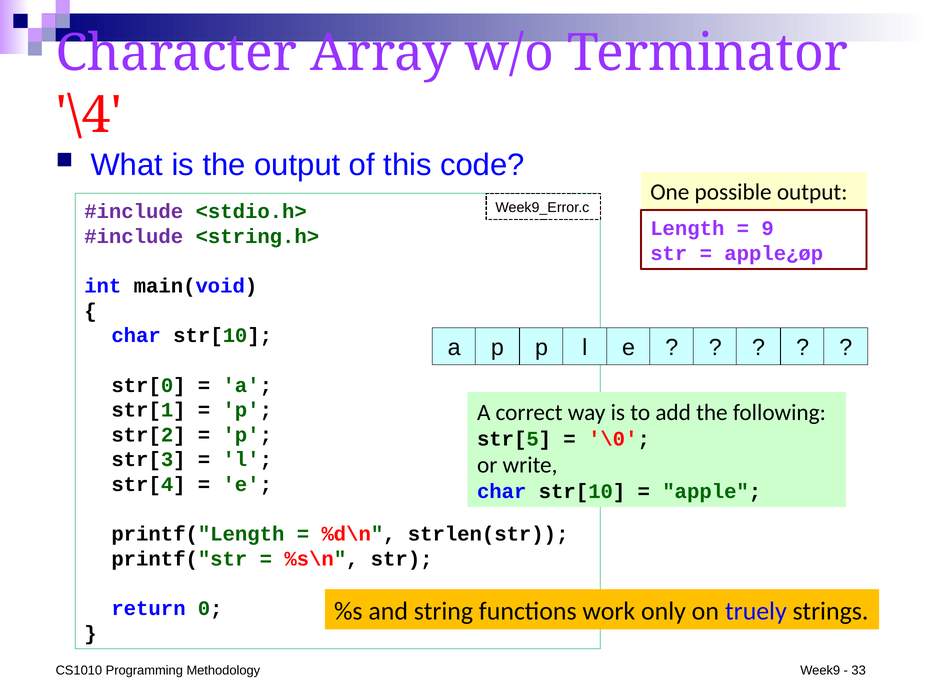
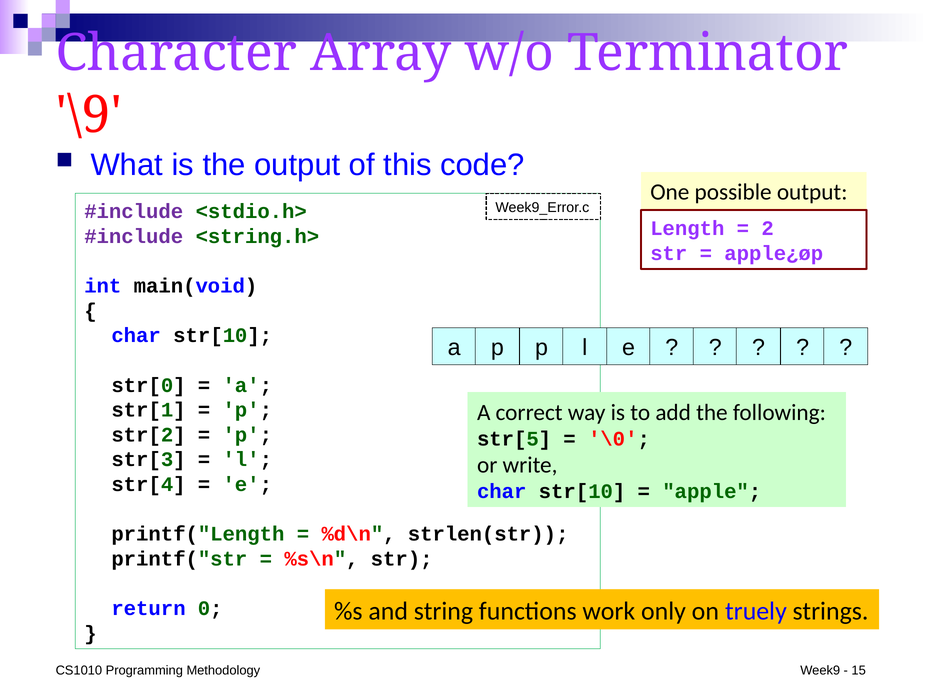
\4: \4 -> \9
9: 9 -> 2
33: 33 -> 15
